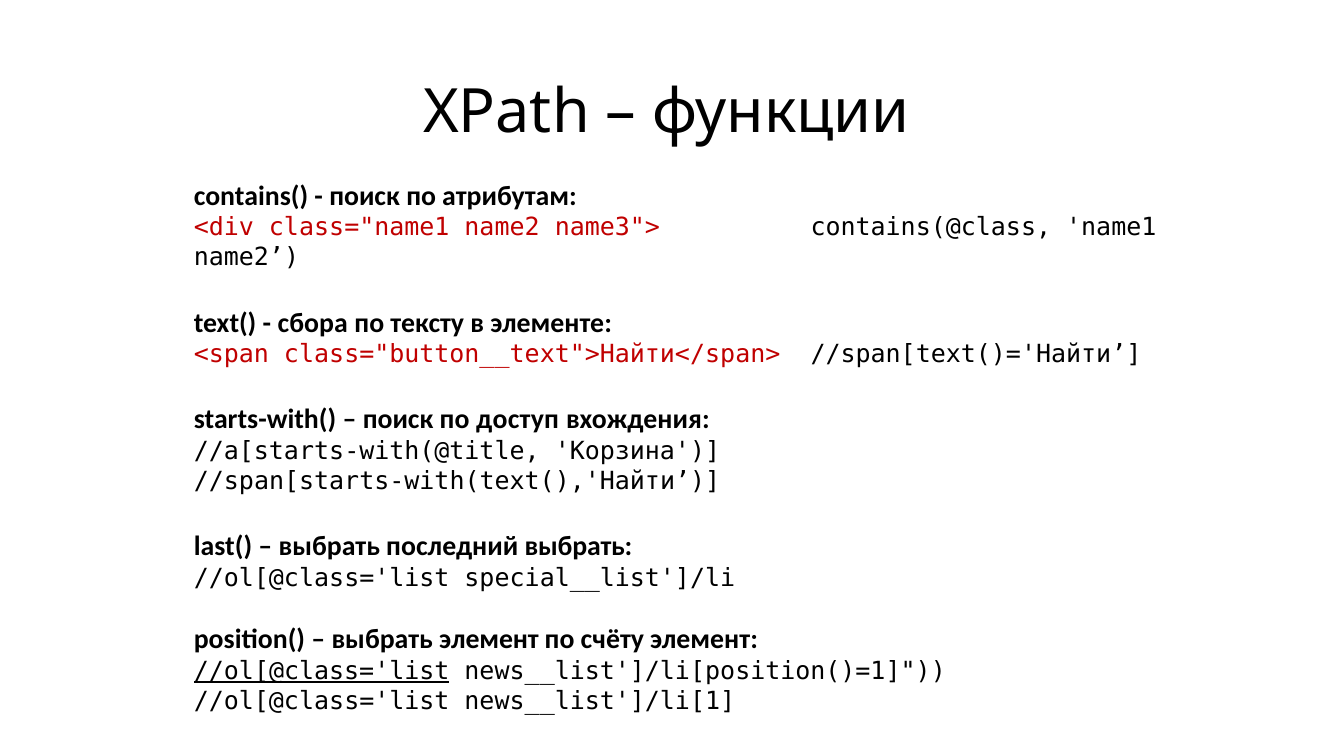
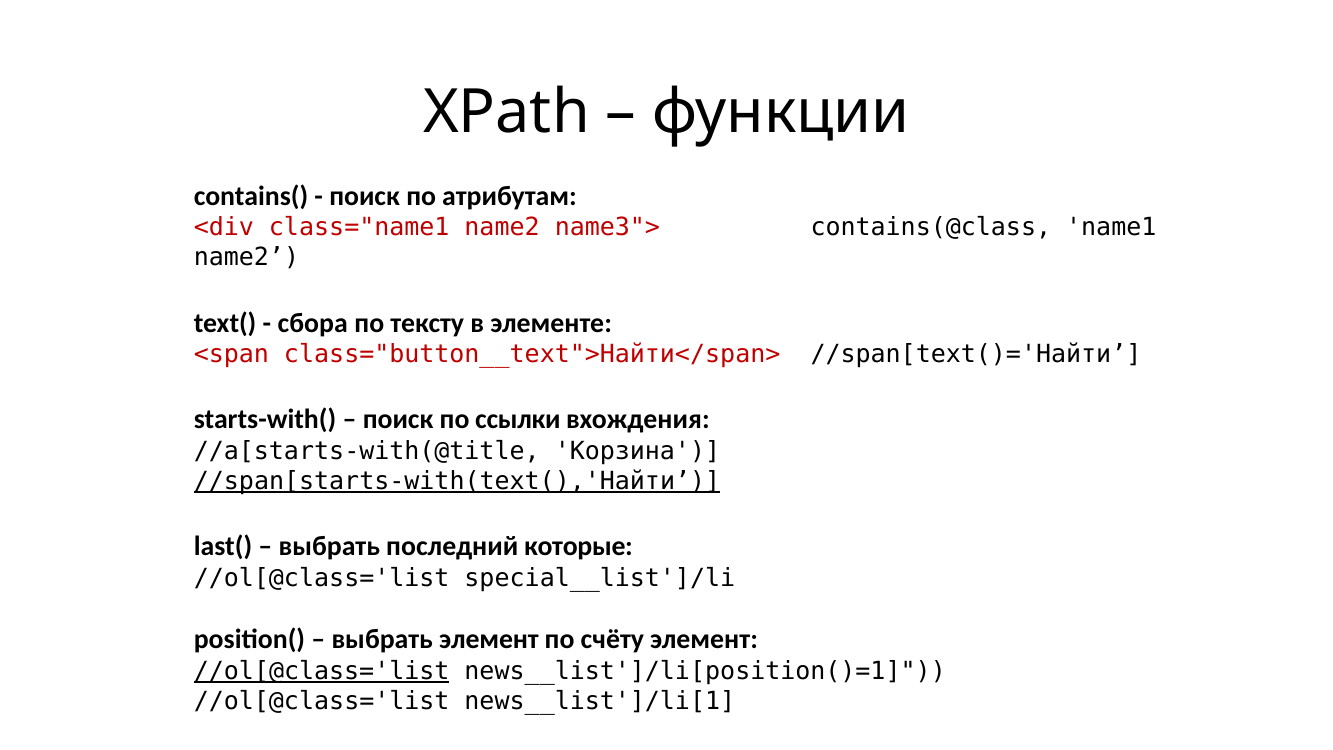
доступ: доступ -> ссылки
//span[starts-with(text(),'Найти underline: none -> present
последний выбрать: выбрать -> которые
